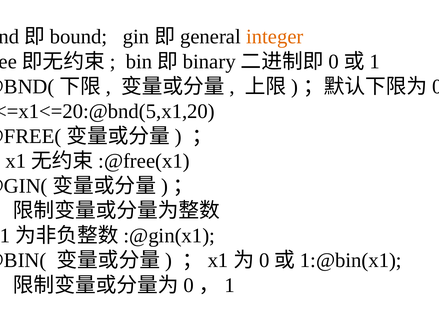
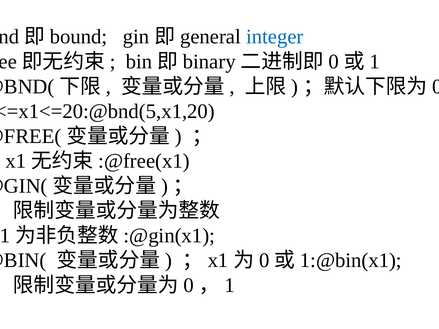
integer colour: orange -> blue
